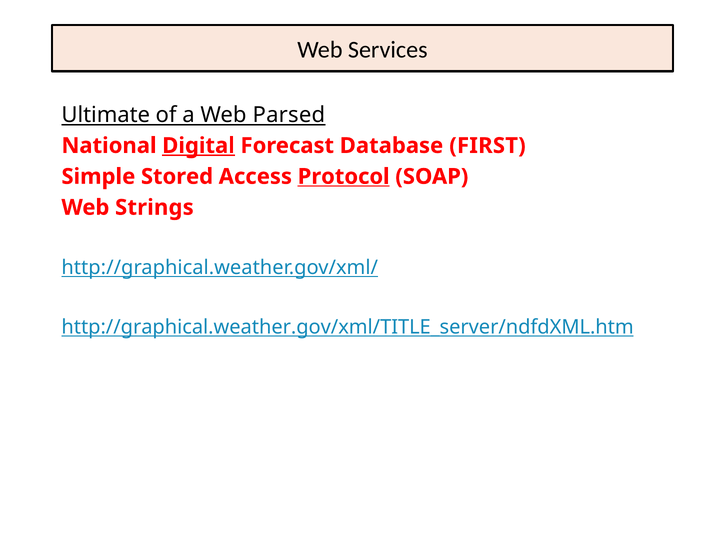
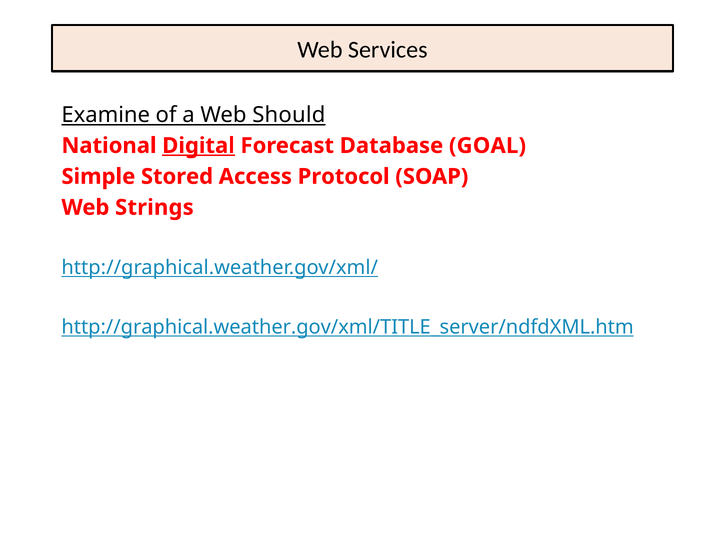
Ultimate: Ultimate -> Examine
Parsed: Parsed -> Should
FIRST: FIRST -> GOAL
Protocol underline: present -> none
